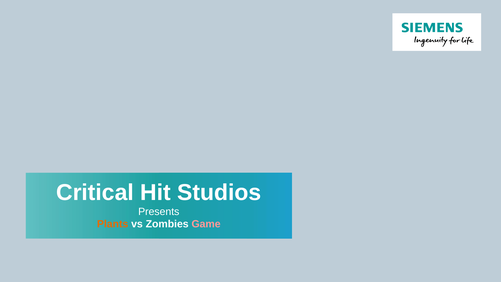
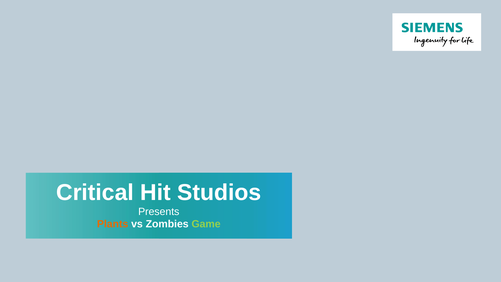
Game colour: pink -> light green
